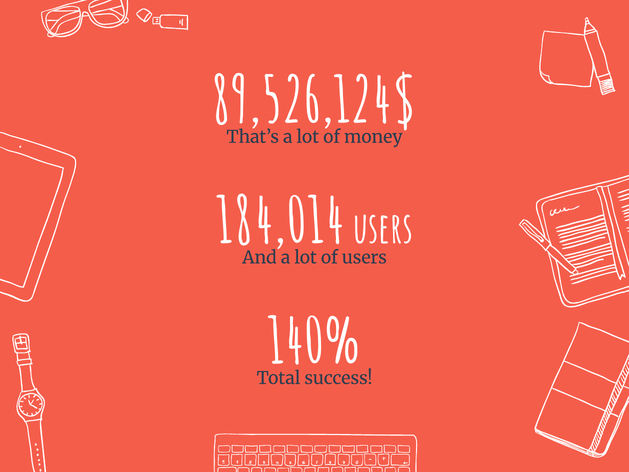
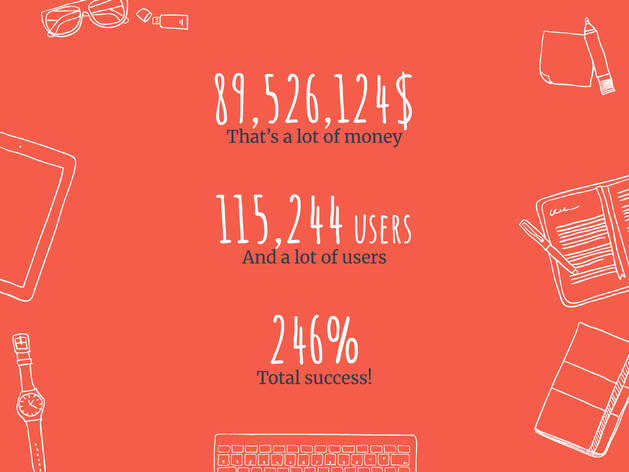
184,014: 184,014 -> 115,244
140%: 140% -> 246%
